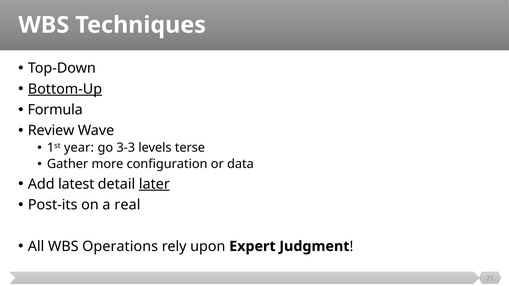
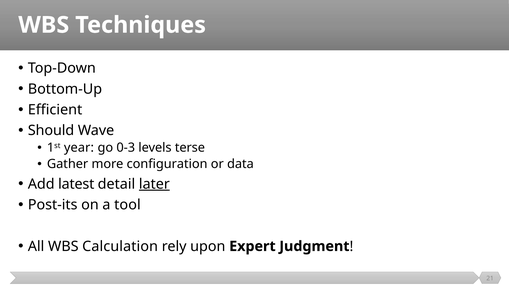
Bottom-Up underline: present -> none
Formula: Formula -> Efficient
Review: Review -> Should
3-3: 3-3 -> 0-3
real: real -> tool
Operations: Operations -> Calculation
